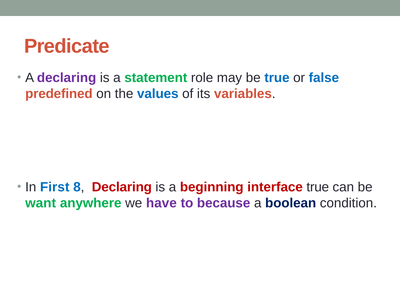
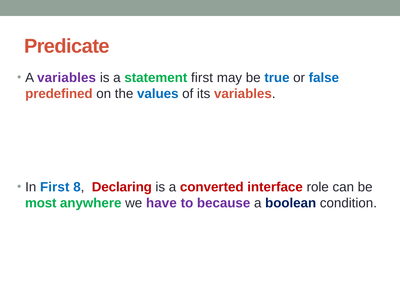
A declaring: declaring -> variables
statement role: role -> first
beginning: beginning -> converted
interface true: true -> role
want: want -> most
